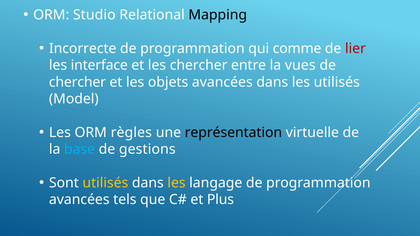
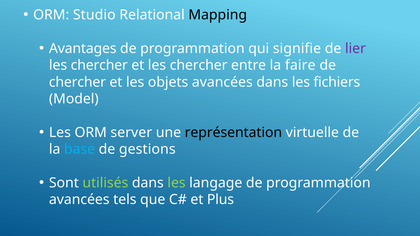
Incorrecte: Incorrecte -> Avantages
comme: comme -> signifie
lier colour: red -> purple
interface at (99, 65): interface -> chercher
vues: vues -> faire
les utilisés: utilisés -> fichiers
règles: règles -> server
utilisés at (105, 183) colour: yellow -> light green
les at (176, 183) colour: yellow -> light green
